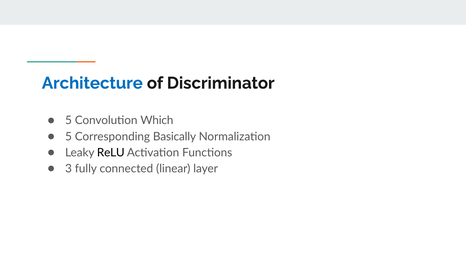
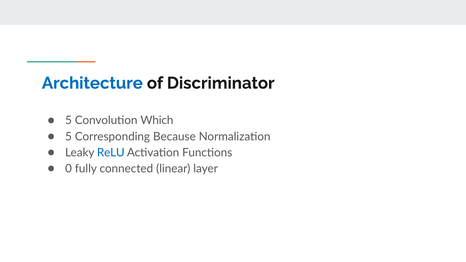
Basically: Basically -> Because
ReLU colour: black -> blue
3: 3 -> 0
